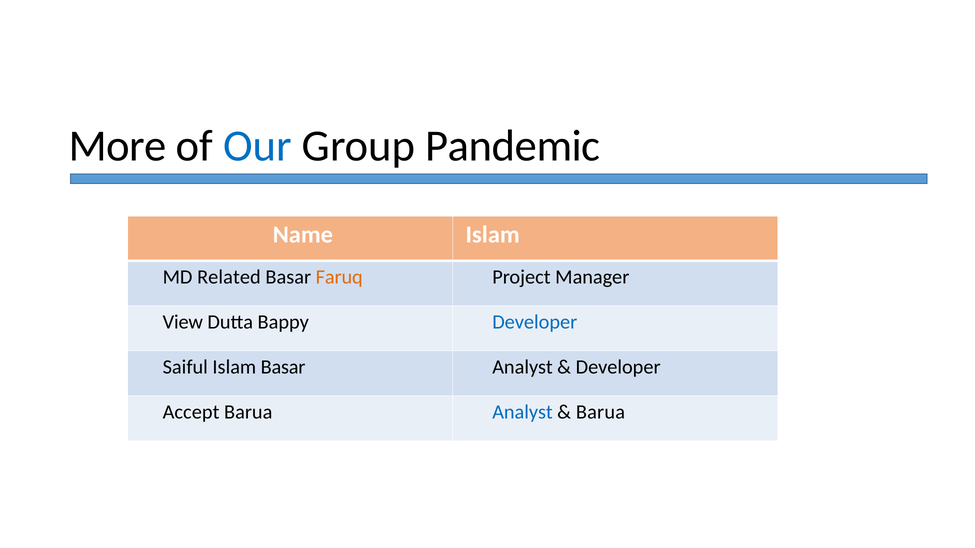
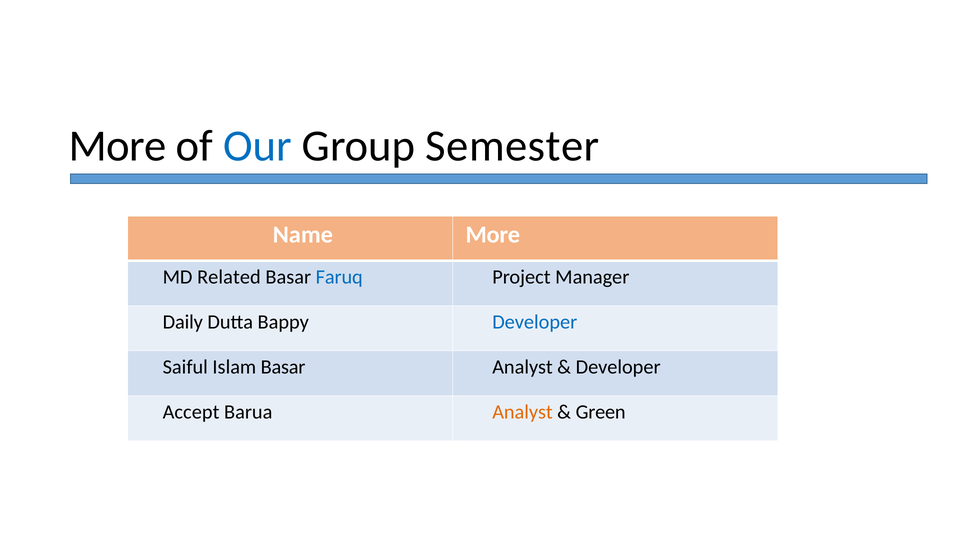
Pandemic: Pandemic -> Semester
Name Islam: Islam -> More
Faruq colour: orange -> blue
View: View -> Daily
Analyst at (522, 412) colour: blue -> orange
Barua at (600, 412): Barua -> Green
